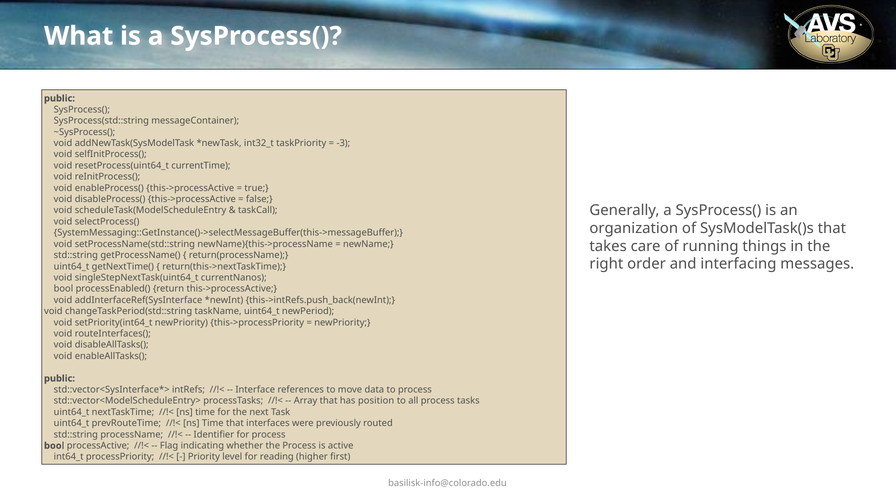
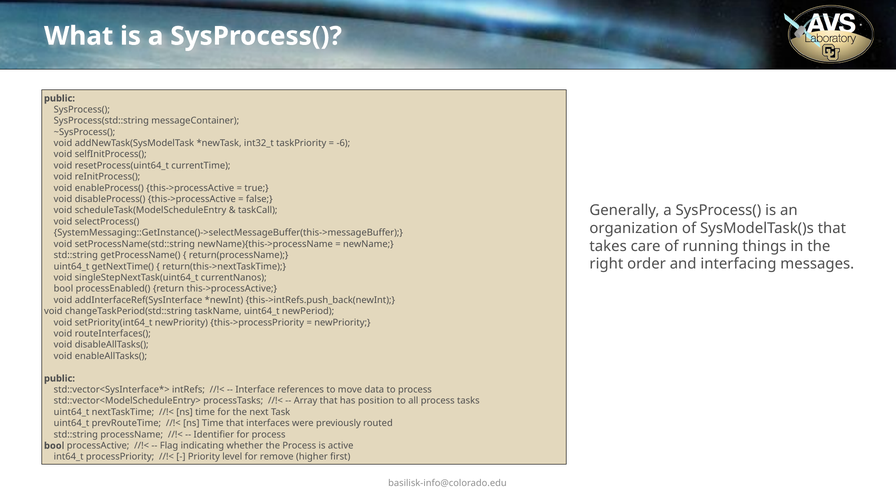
-3: -3 -> -6
reading: reading -> remove
